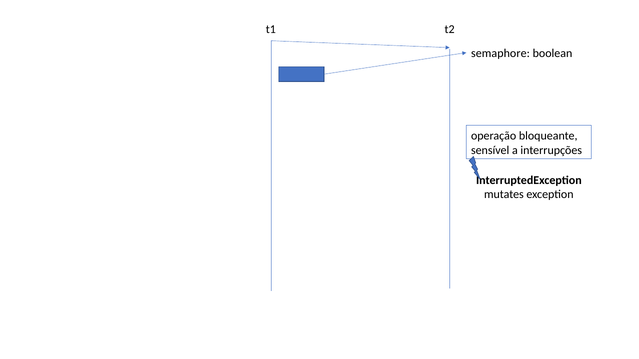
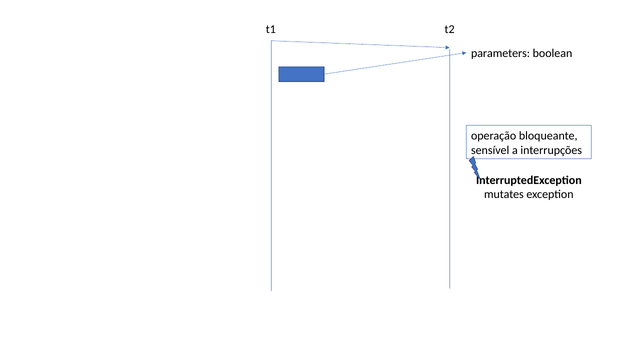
semaphore: semaphore -> parameters
